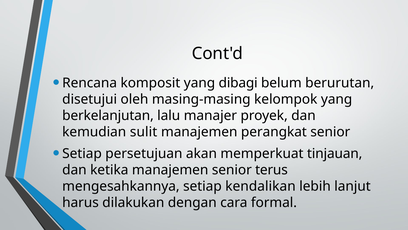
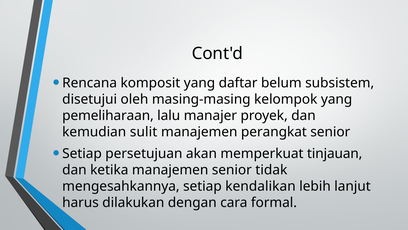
dibagi: dibagi -> daftar
berurutan: berurutan -> subsistem
berkelanjutan: berkelanjutan -> pemeliharaan
terus: terus -> tidak
